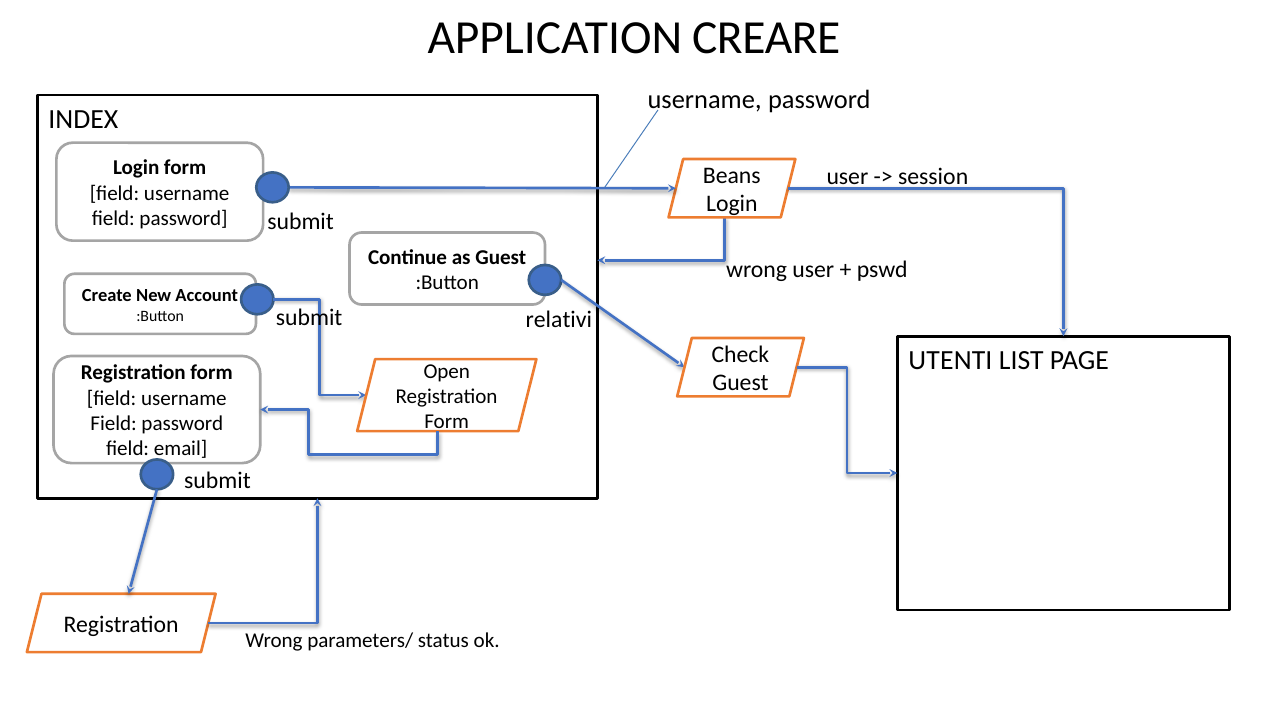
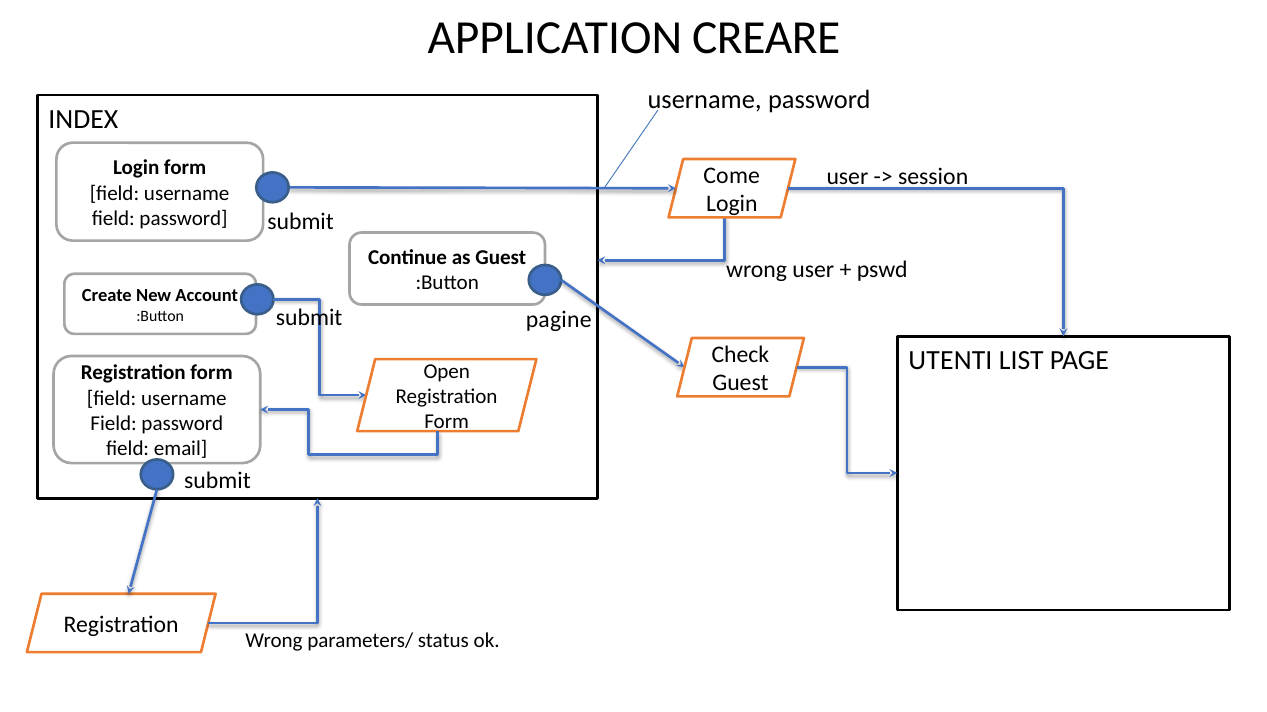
Beans: Beans -> Come
relativi: relativi -> pagine
